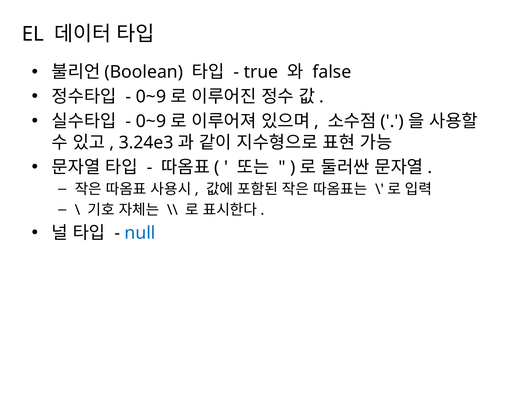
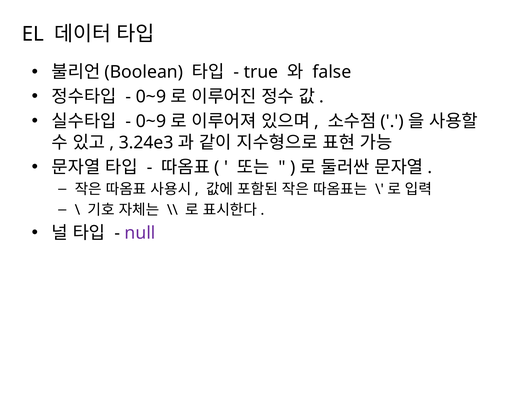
null colour: blue -> purple
